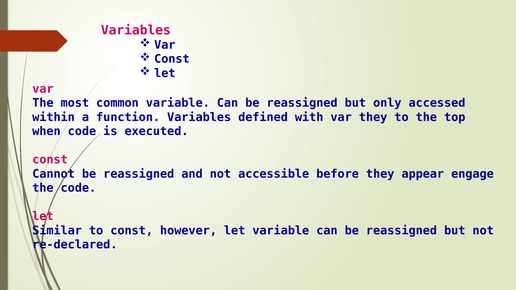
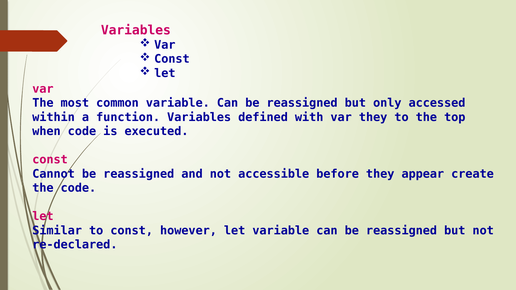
engage: engage -> create
